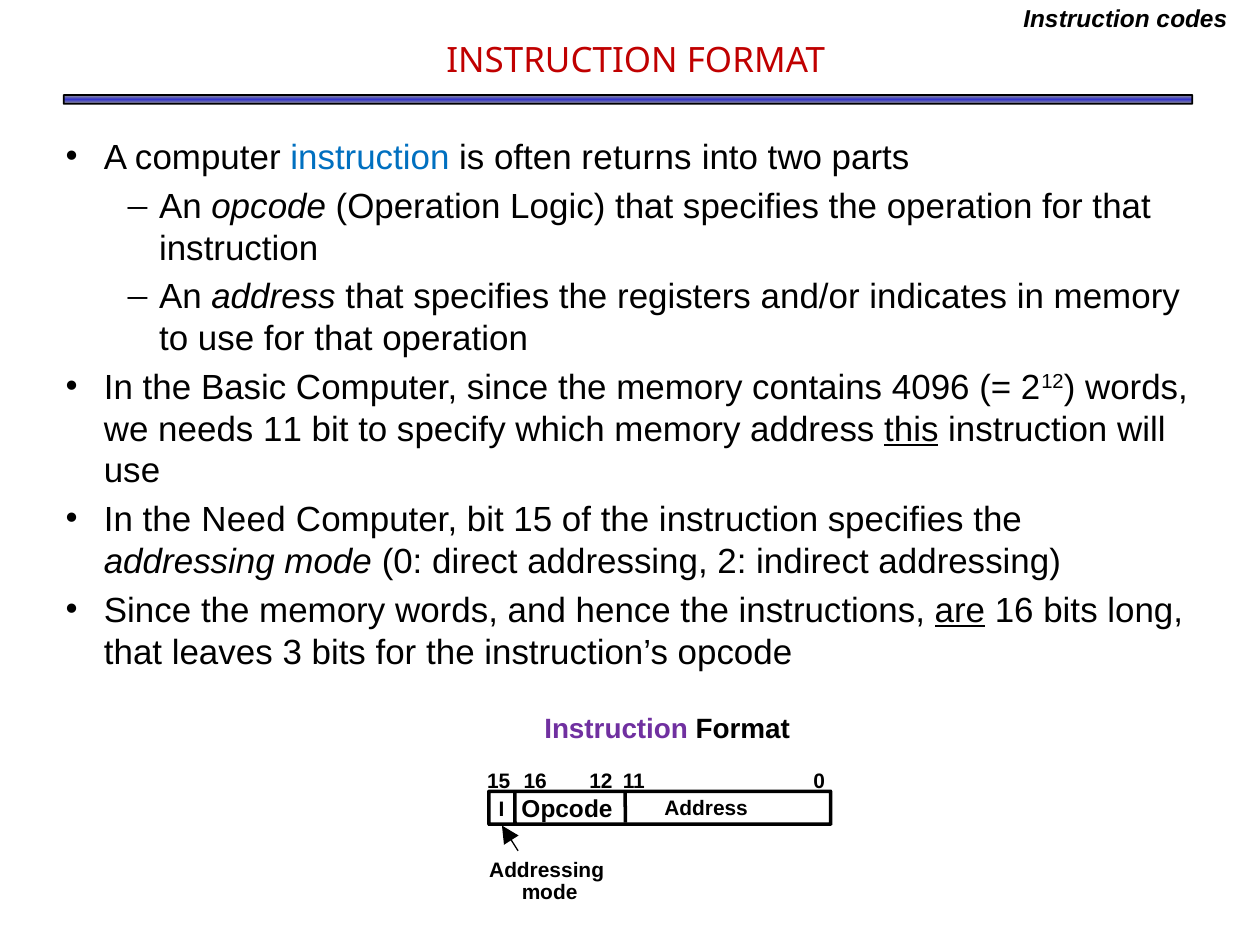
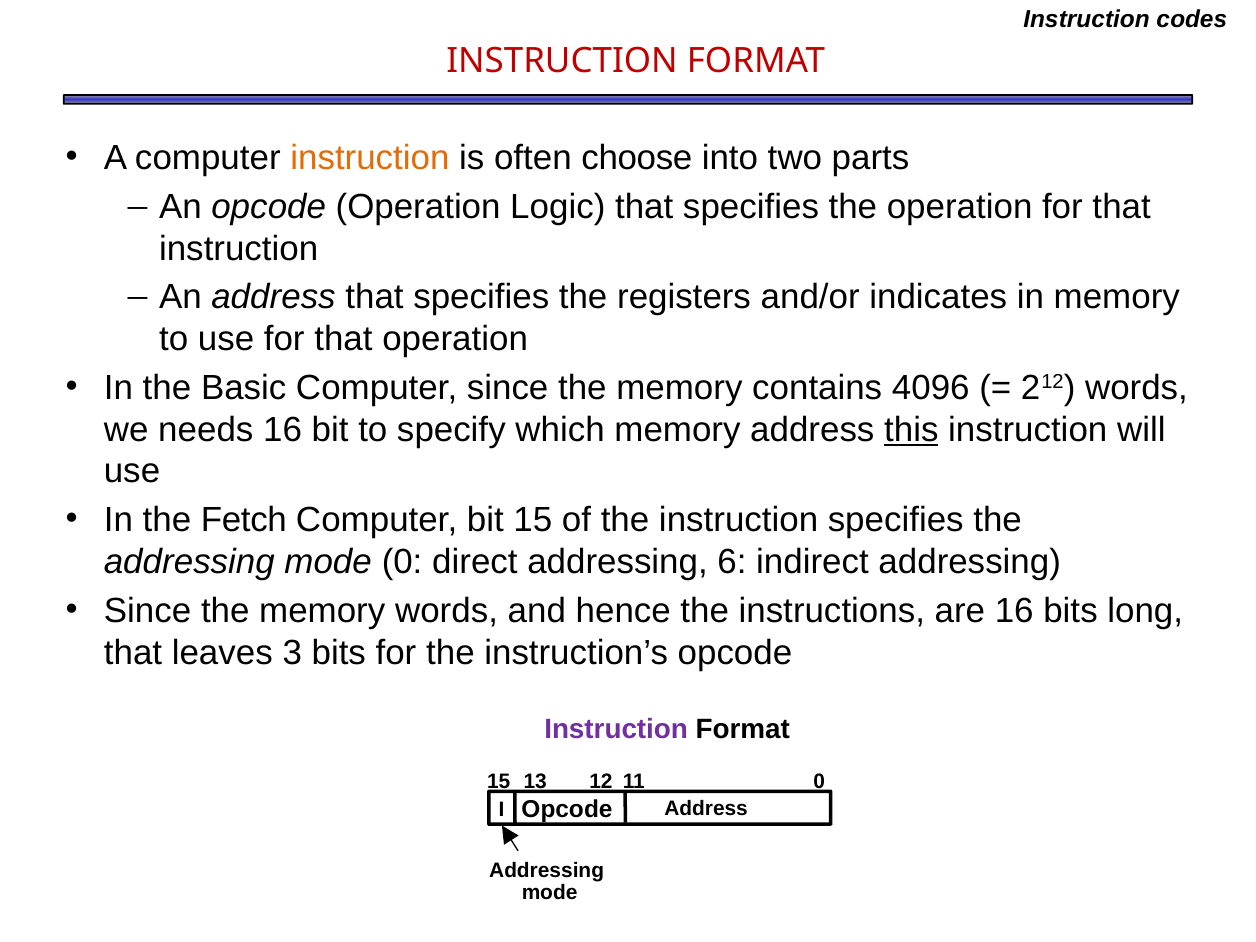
instruction at (370, 158) colour: blue -> orange
returns: returns -> choose
needs 11: 11 -> 16
Need: Need -> Fetch
2: 2 -> 6
are underline: present -> none
15 16: 16 -> 13
